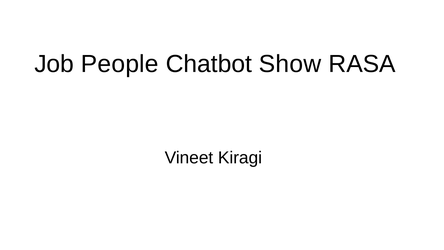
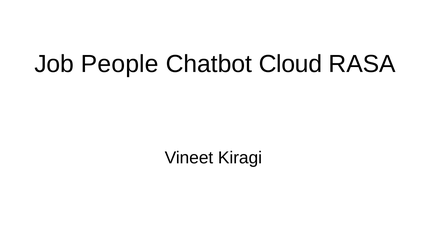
Show: Show -> Cloud
